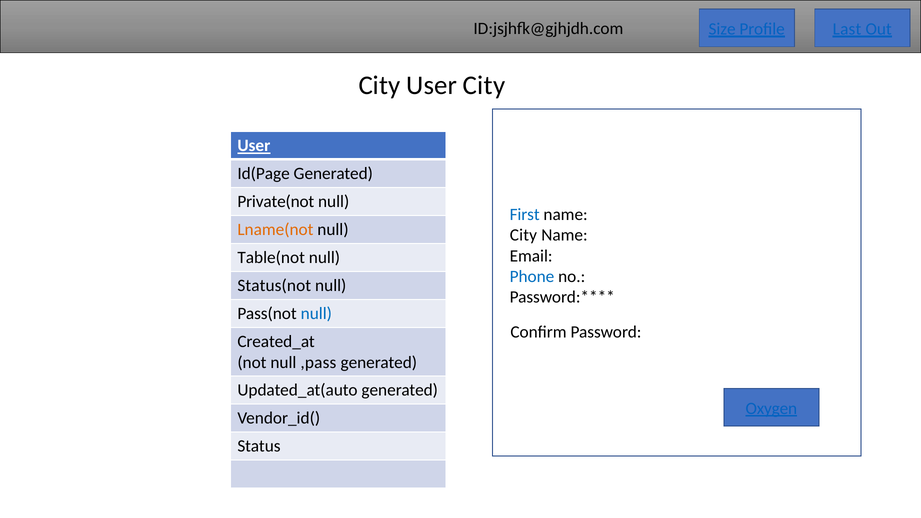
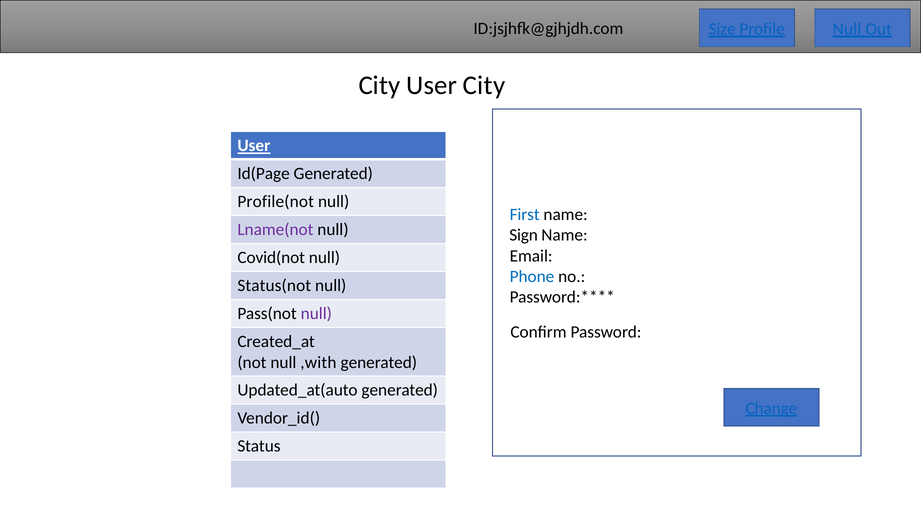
Profile Last: Last -> Null
Private(not: Private(not -> Profile(not
Lname(not colour: orange -> purple
City at (523, 235): City -> Sign
Table(not: Table(not -> Covid(not
null at (316, 314) colour: blue -> purple
,pass: ,pass -> ,with
Oxygen: Oxygen -> Change
